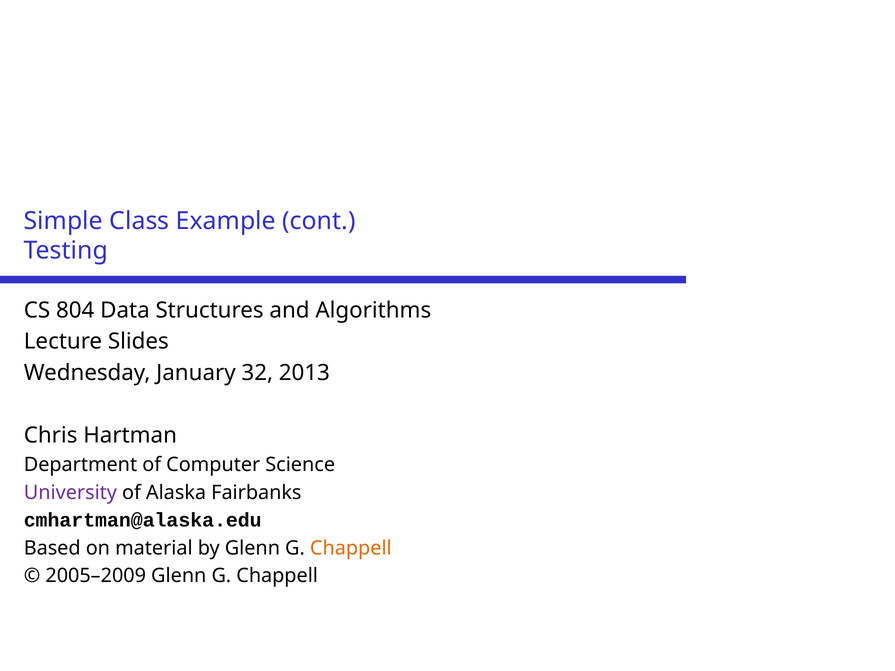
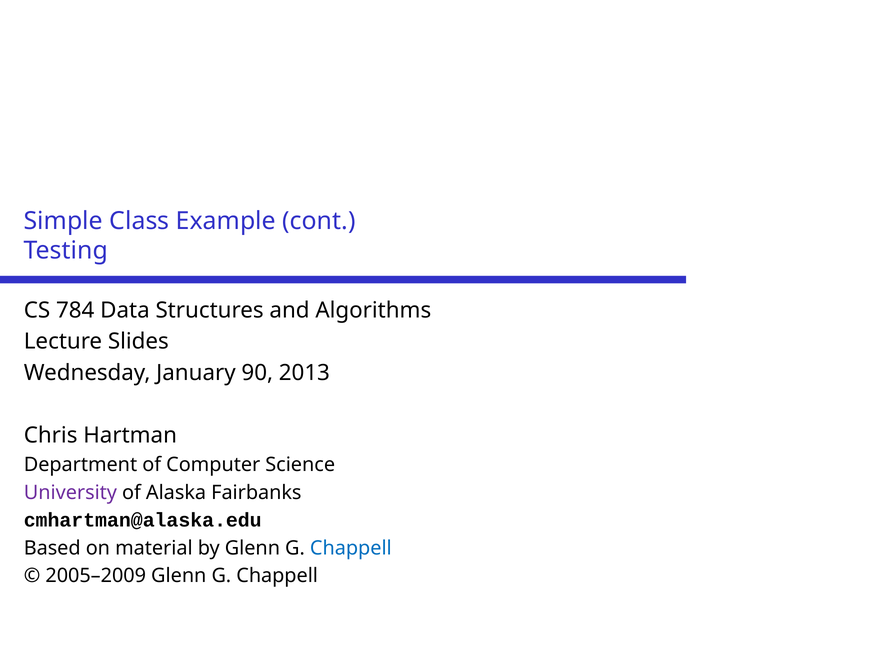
804: 804 -> 784
32: 32 -> 90
Chappell at (351, 548) colour: orange -> blue
